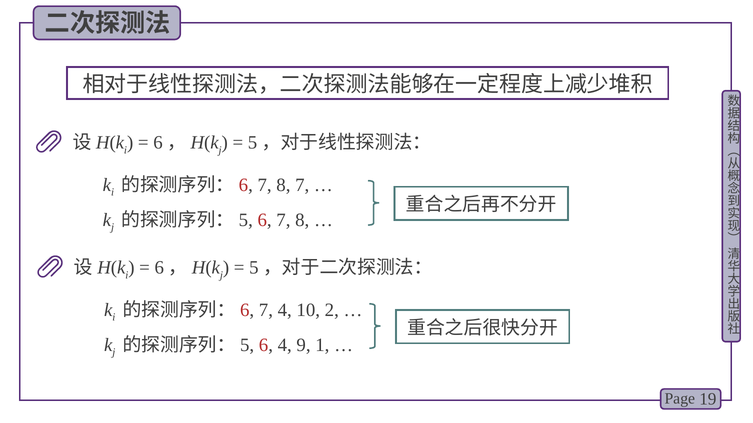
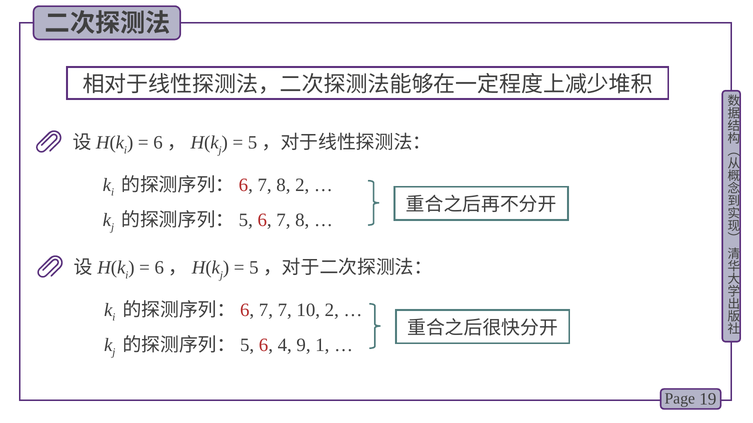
8 7: 7 -> 2
7 4: 4 -> 7
